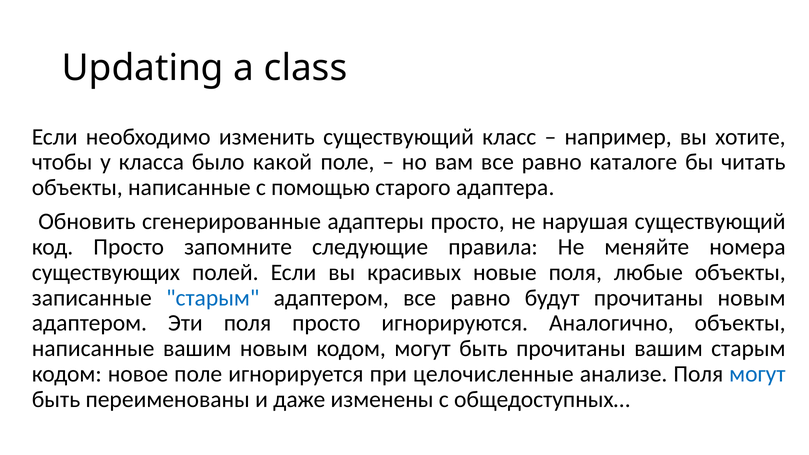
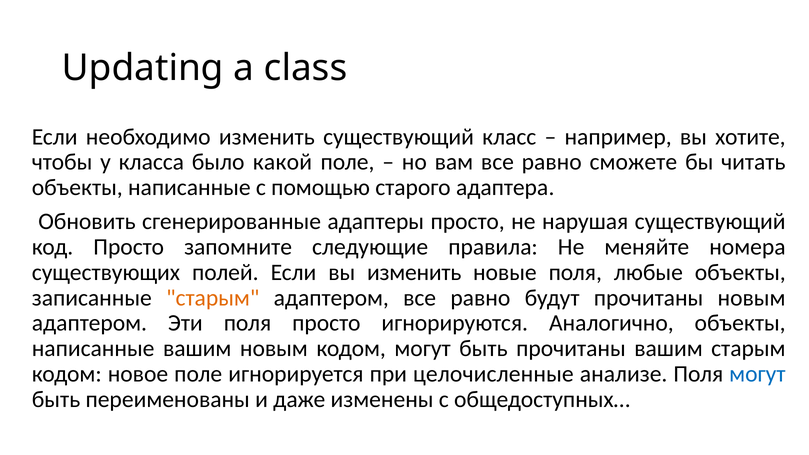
каталоге: каталоге -> сможете
вы красивых: красивых -> изменить
старым at (213, 298) colour: blue -> orange
